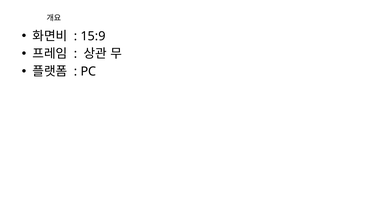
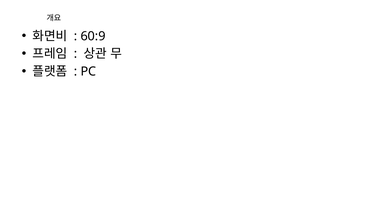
15:9: 15:9 -> 60:9
